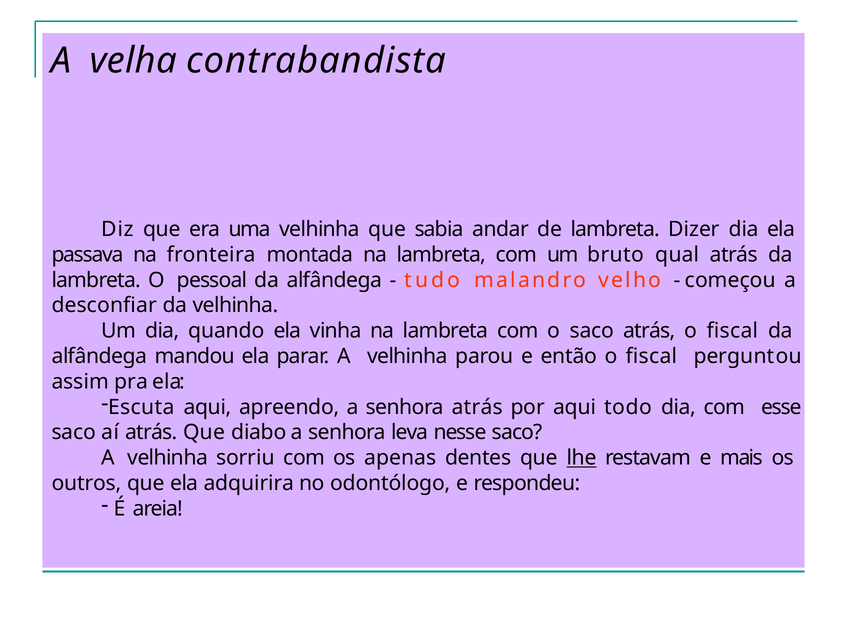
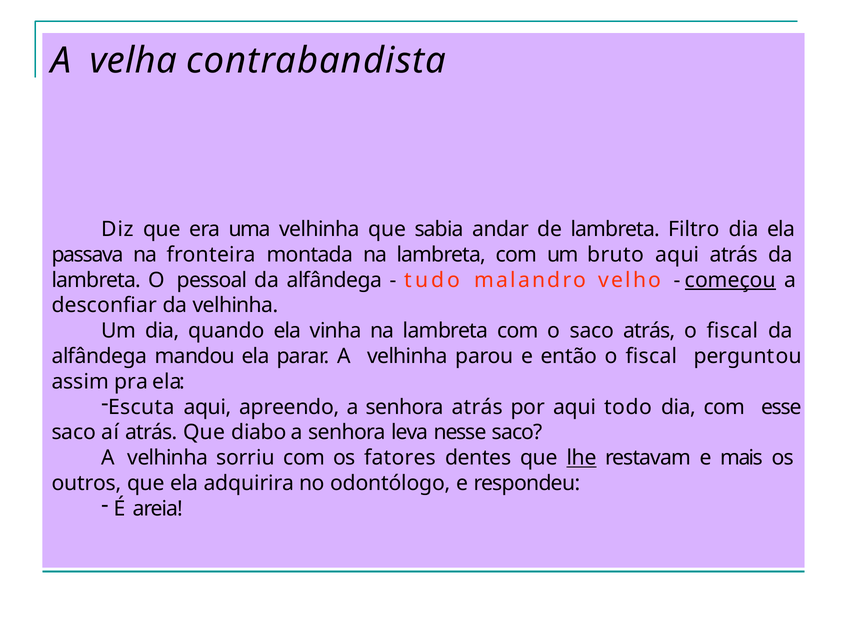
Dizer: Dizer -> Filtro
bruto qual: qual -> aqui
começou underline: none -> present
apenas: apenas -> fatores
